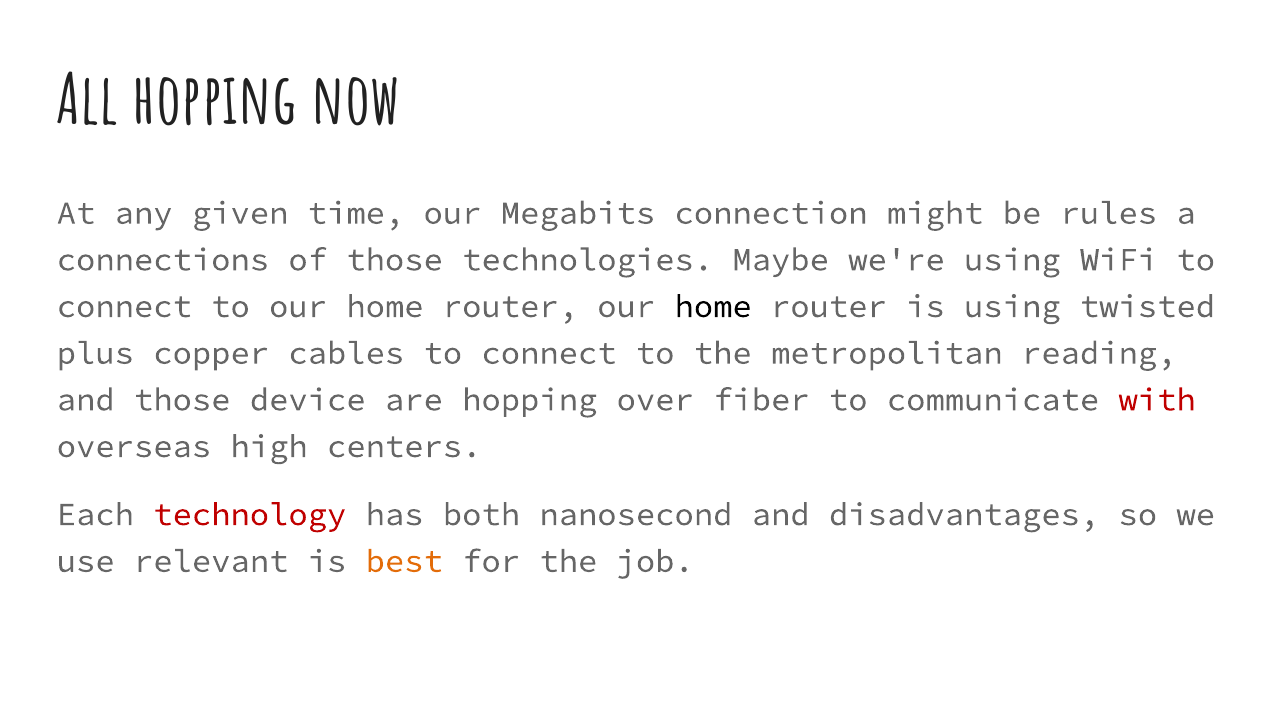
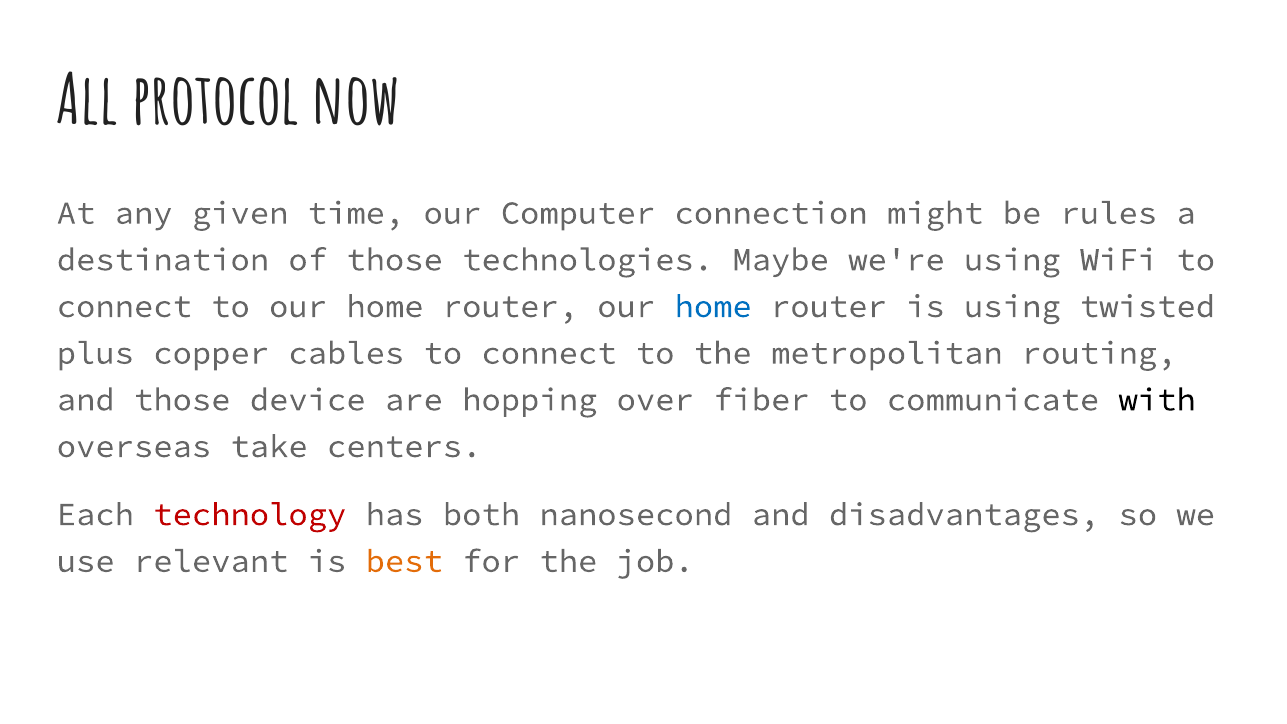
All hopping: hopping -> protocol
Megabits: Megabits -> Computer
connections: connections -> destination
home at (713, 306) colour: black -> blue
reading: reading -> routing
with colour: red -> black
high: high -> take
